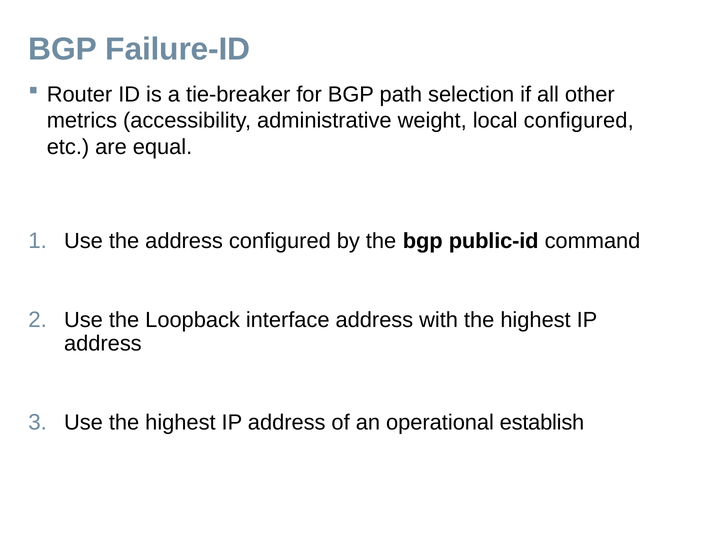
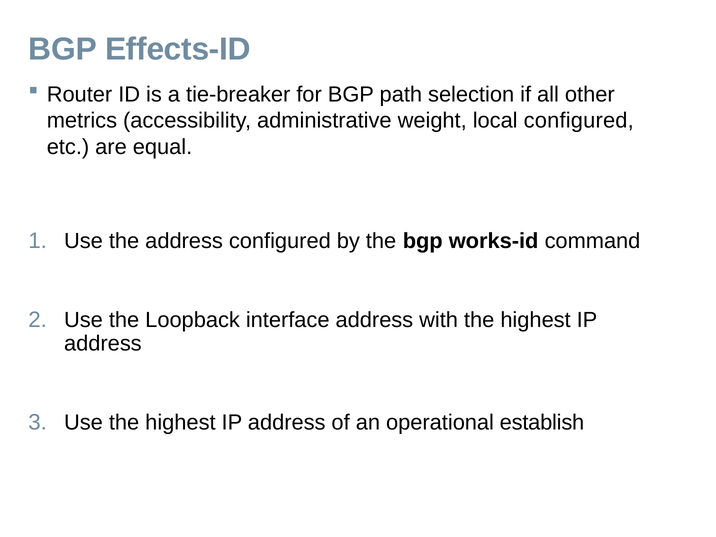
Failure-ID: Failure-ID -> Effects-ID
public-id: public-id -> works-id
